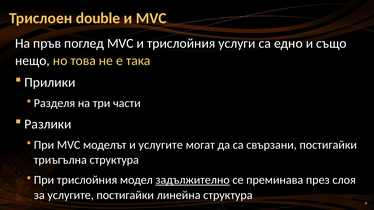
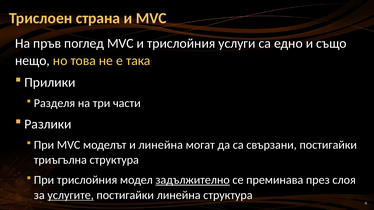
double: double -> страна
и услугите: услугите -> линейна
услугите at (71, 195) underline: none -> present
